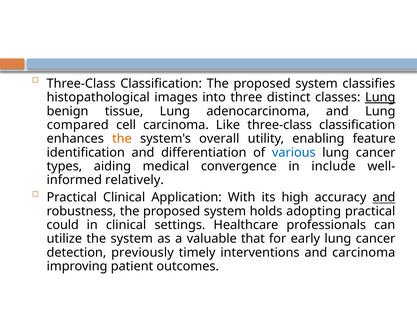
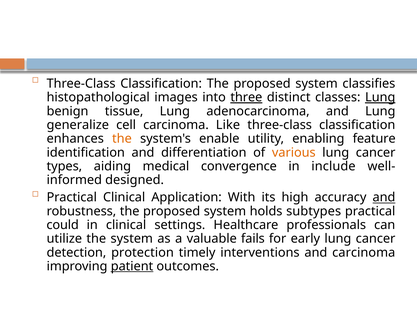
three underline: none -> present
compared: compared -> generalize
overall: overall -> enable
various colour: blue -> orange
relatively: relatively -> designed
adopting: adopting -> subtypes
that: that -> fails
previously: previously -> protection
patient underline: none -> present
